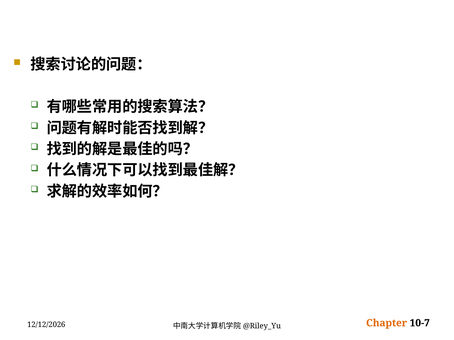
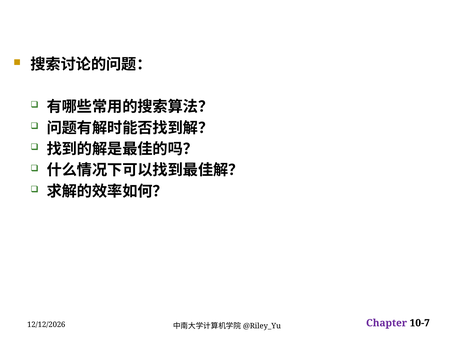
Chapter colour: orange -> purple
